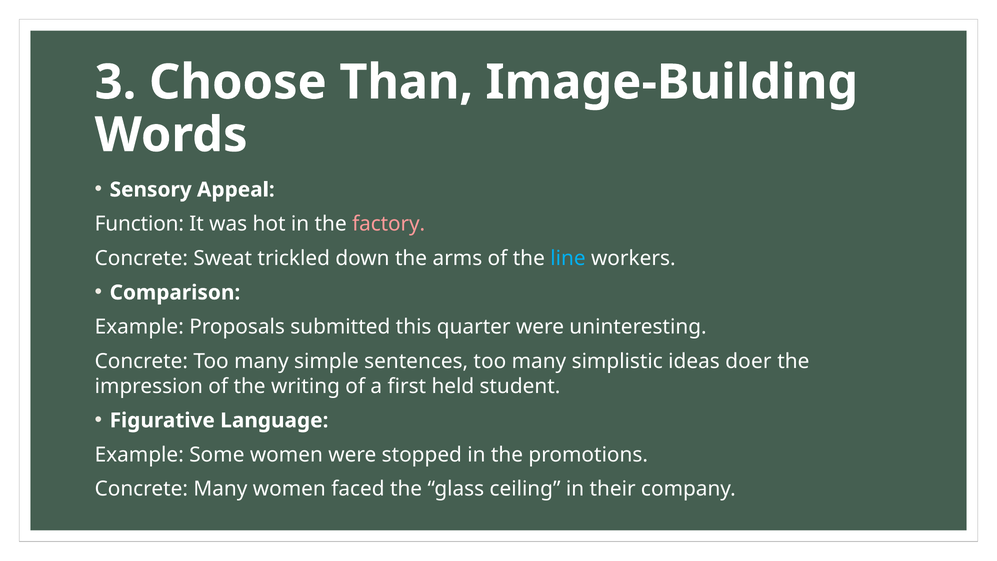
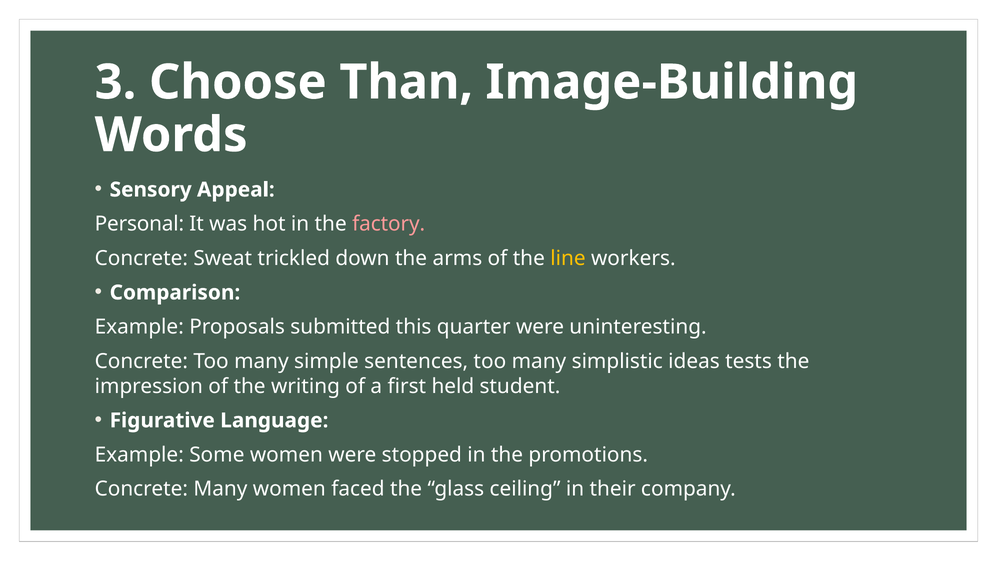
Function: Function -> Personal
line colour: light blue -> yellow
doer: doer -> tests
